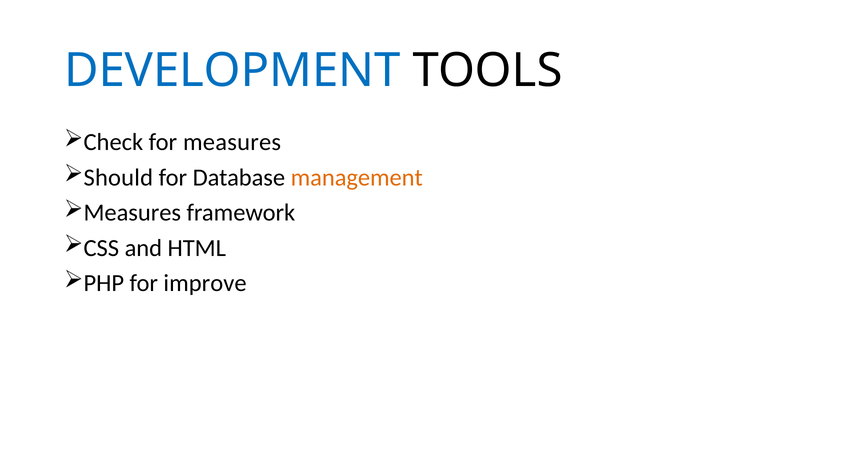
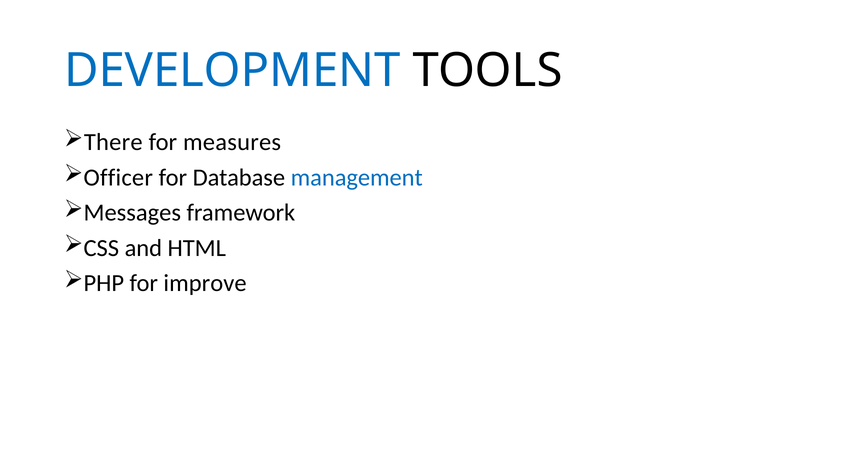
Check: Check -> There
Should: Should -> Officer
management colour: orange -> blue
Measures at (132, 213): Measures -> Messages
